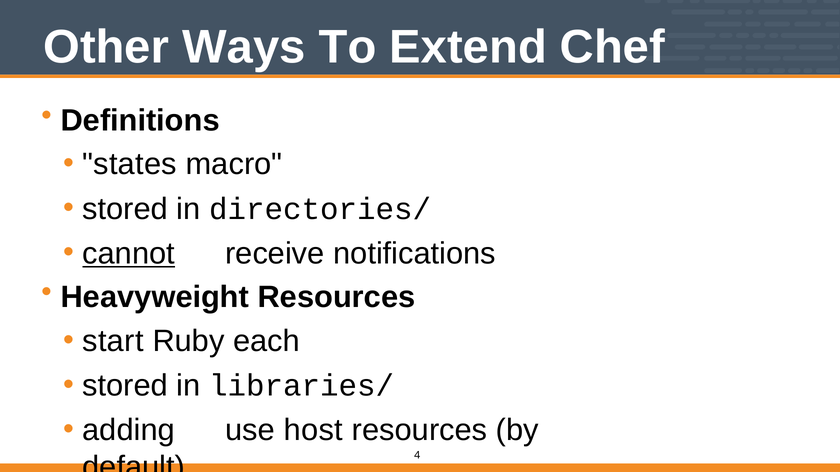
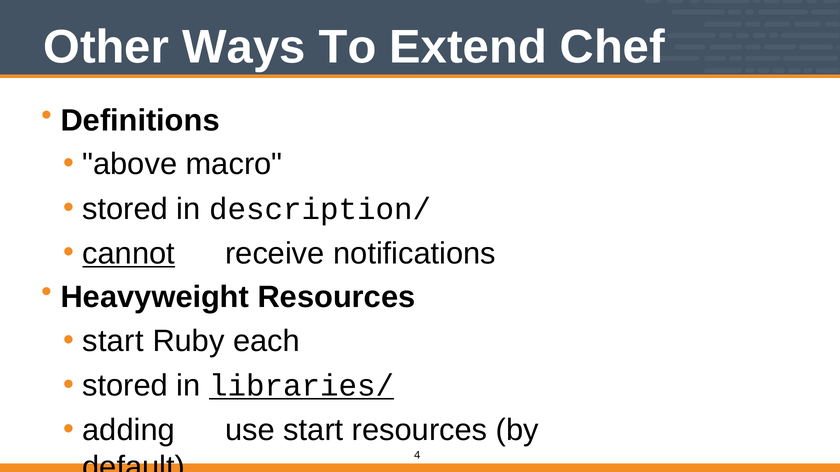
states: states -> above
directories/: directories/ -> description/
libraries/ underline: none -> present
use host: host -> start
